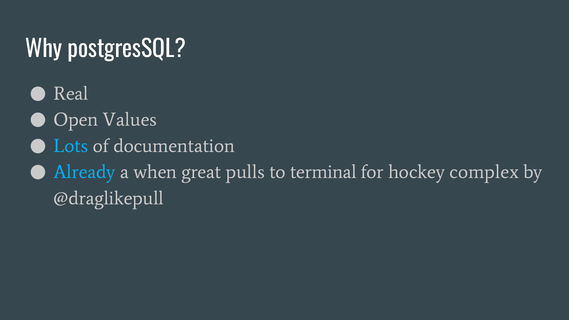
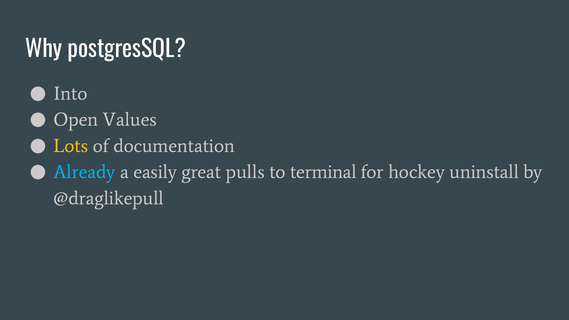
Real: Real -> Into
Lots colour: light blue -> yellow
when: when -> easily
complex: complex -> uninstall
